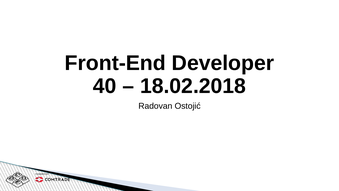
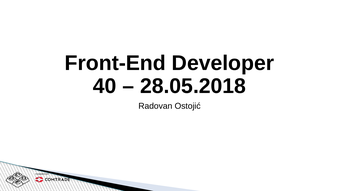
18.02.2018: 18.02.2018 -> 28.05.2018
